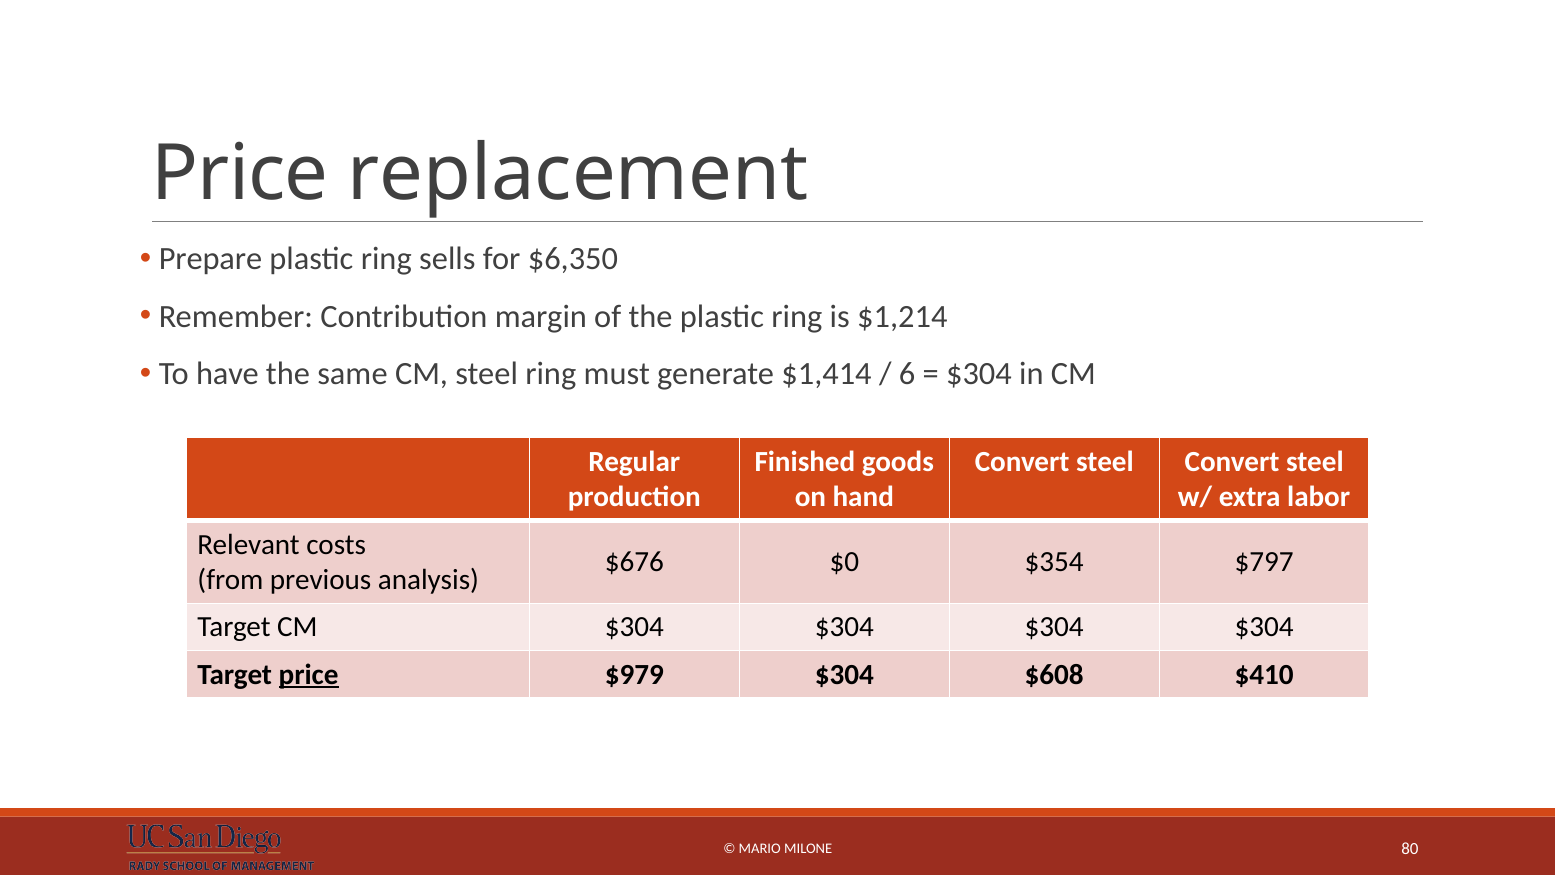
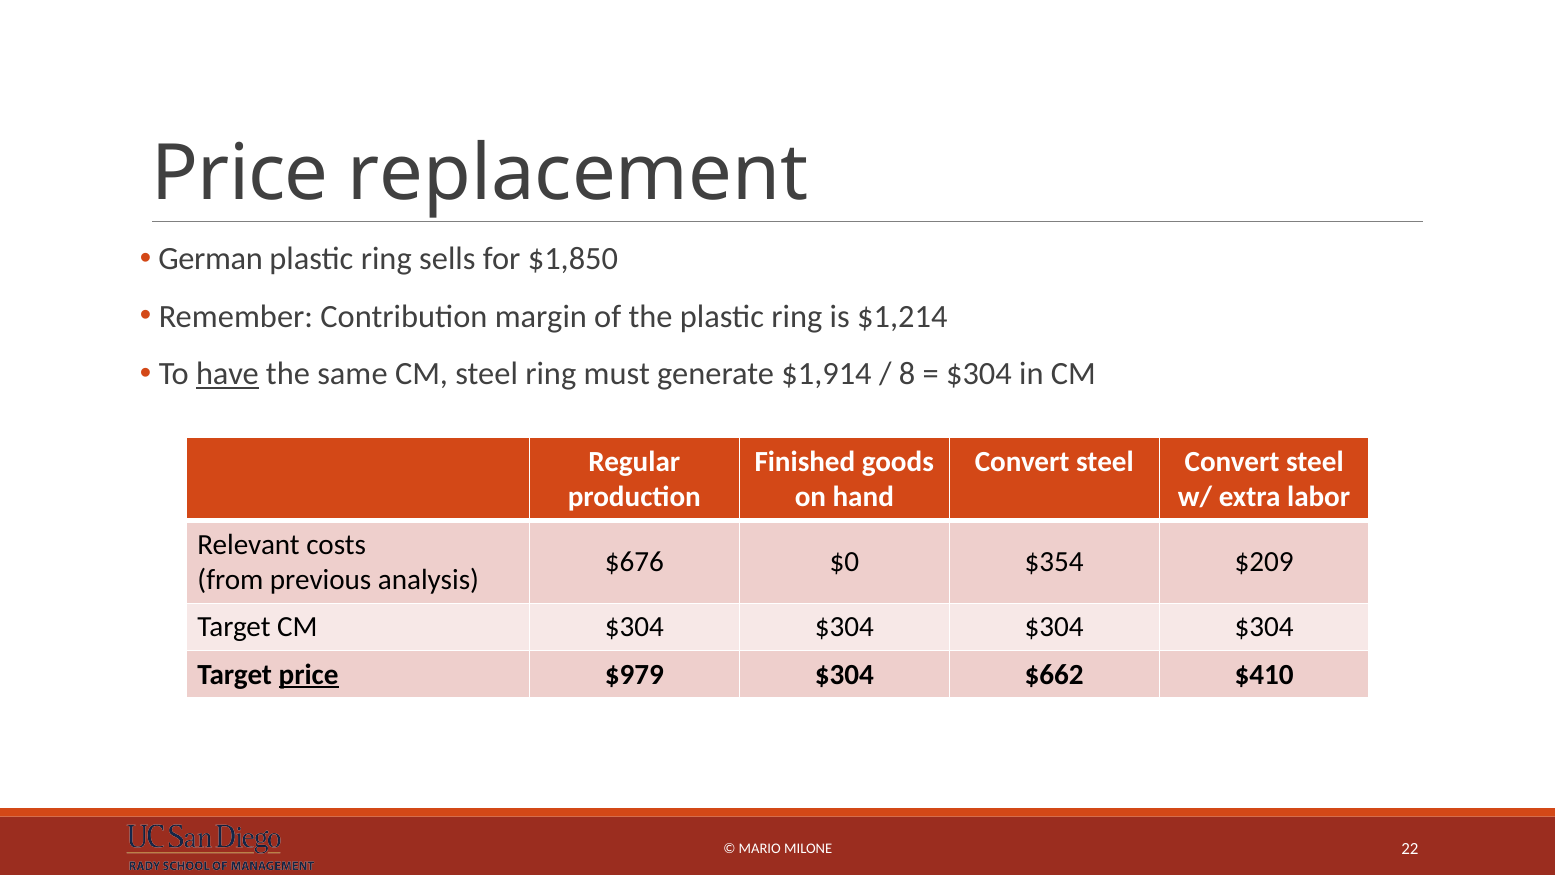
Prepare: Prepare -> German
$6,350: $6,350 -> $1,850
have underline: none -> present
$1,414: $1,414 -> $1,914
6: 6 -> 8
$797: $797 -> $209
$608: $608 -> $662
80: 80 -> 22
